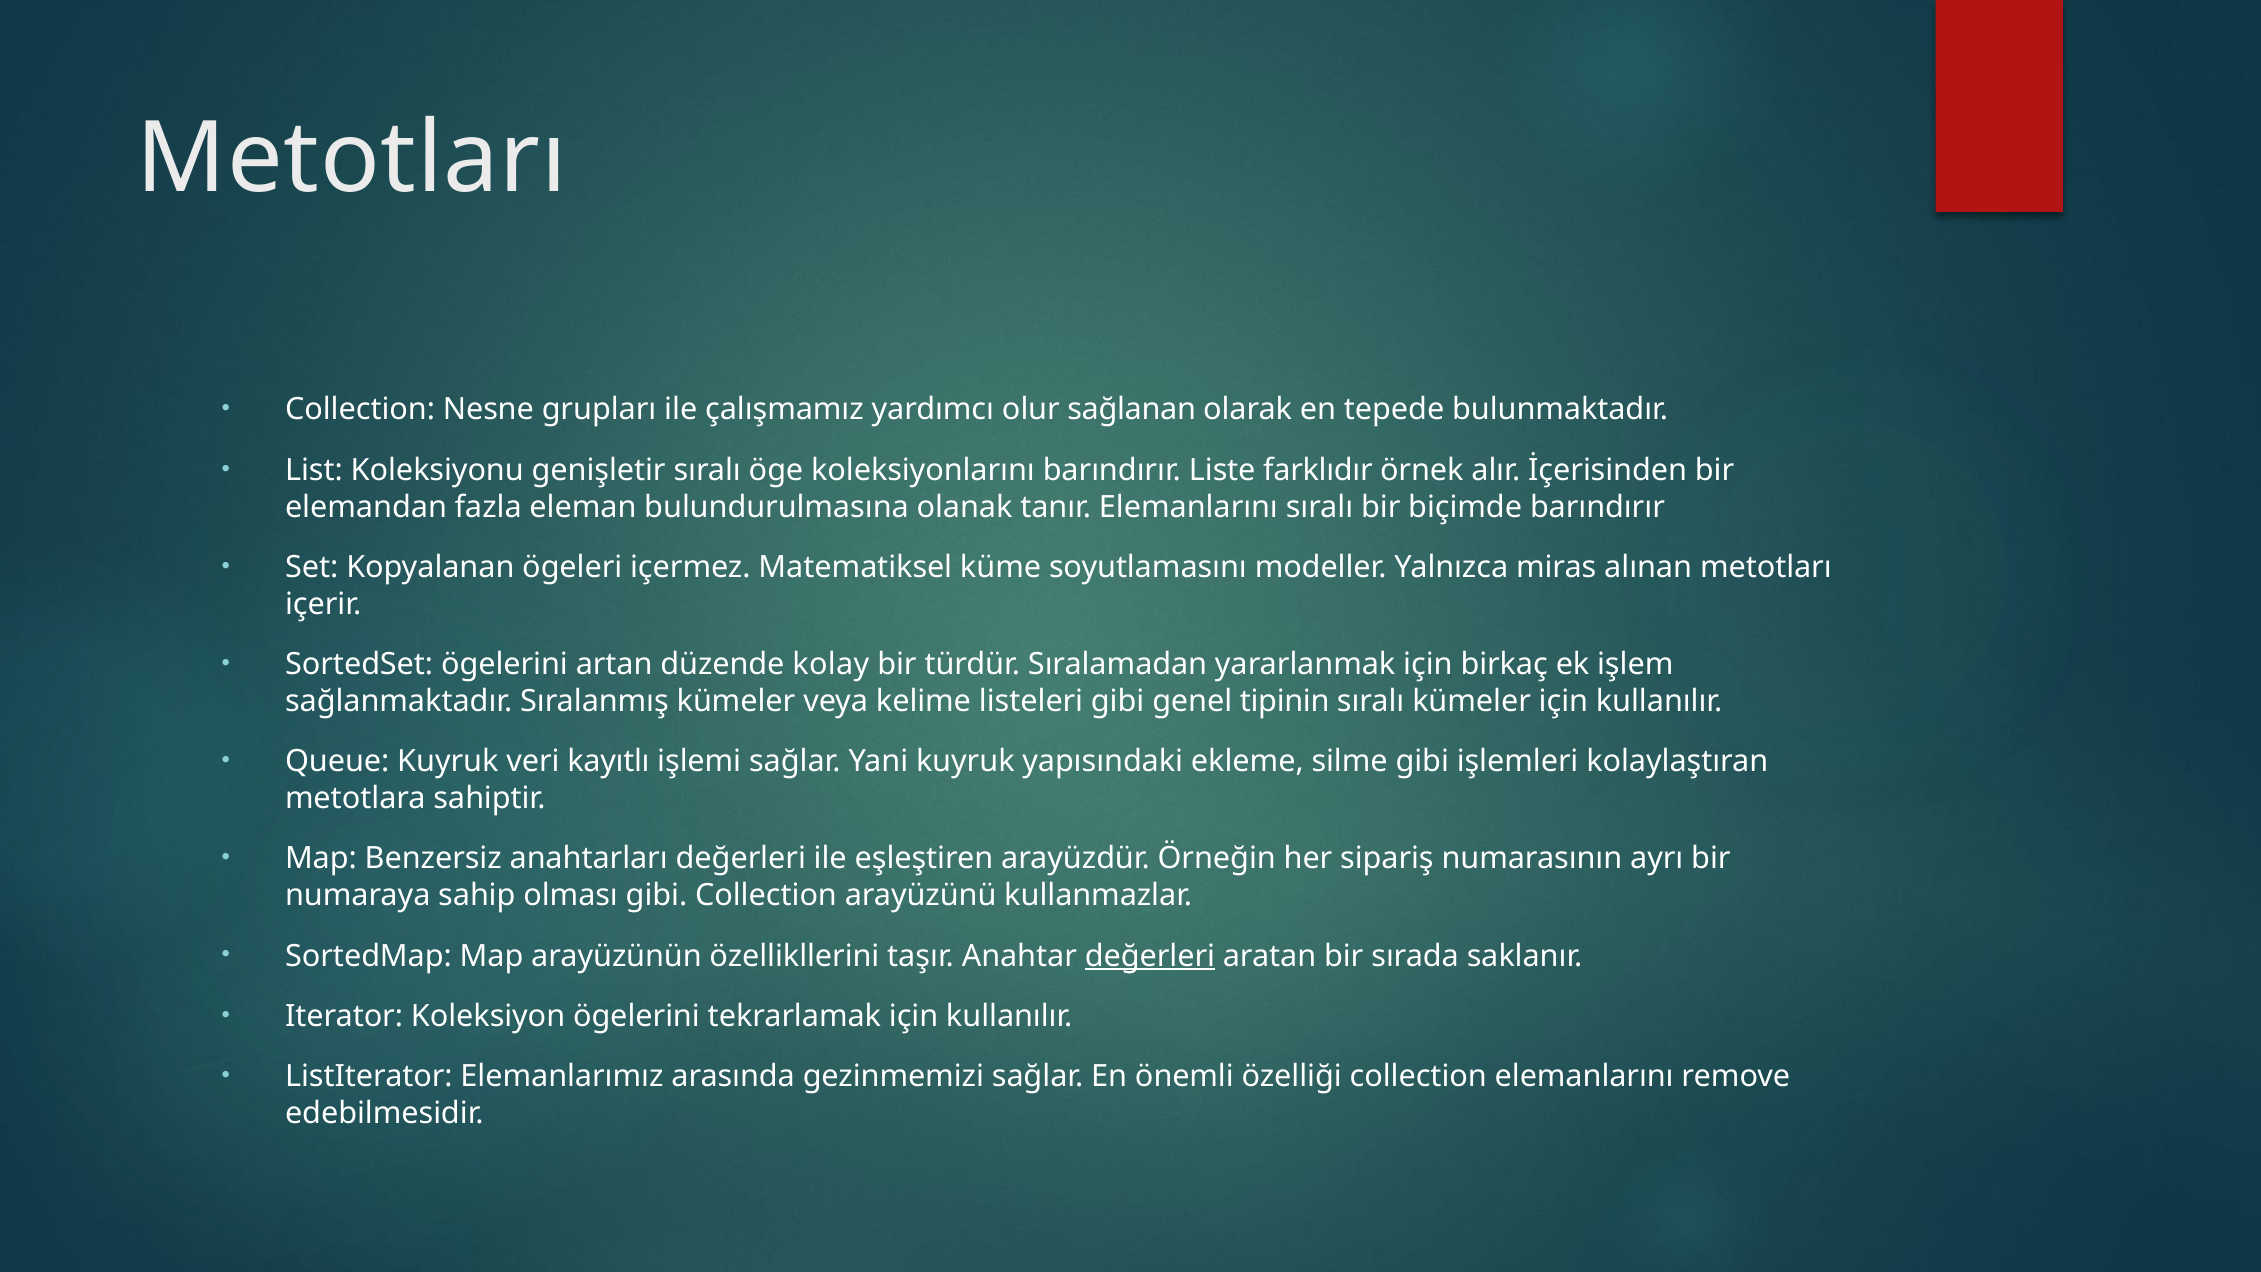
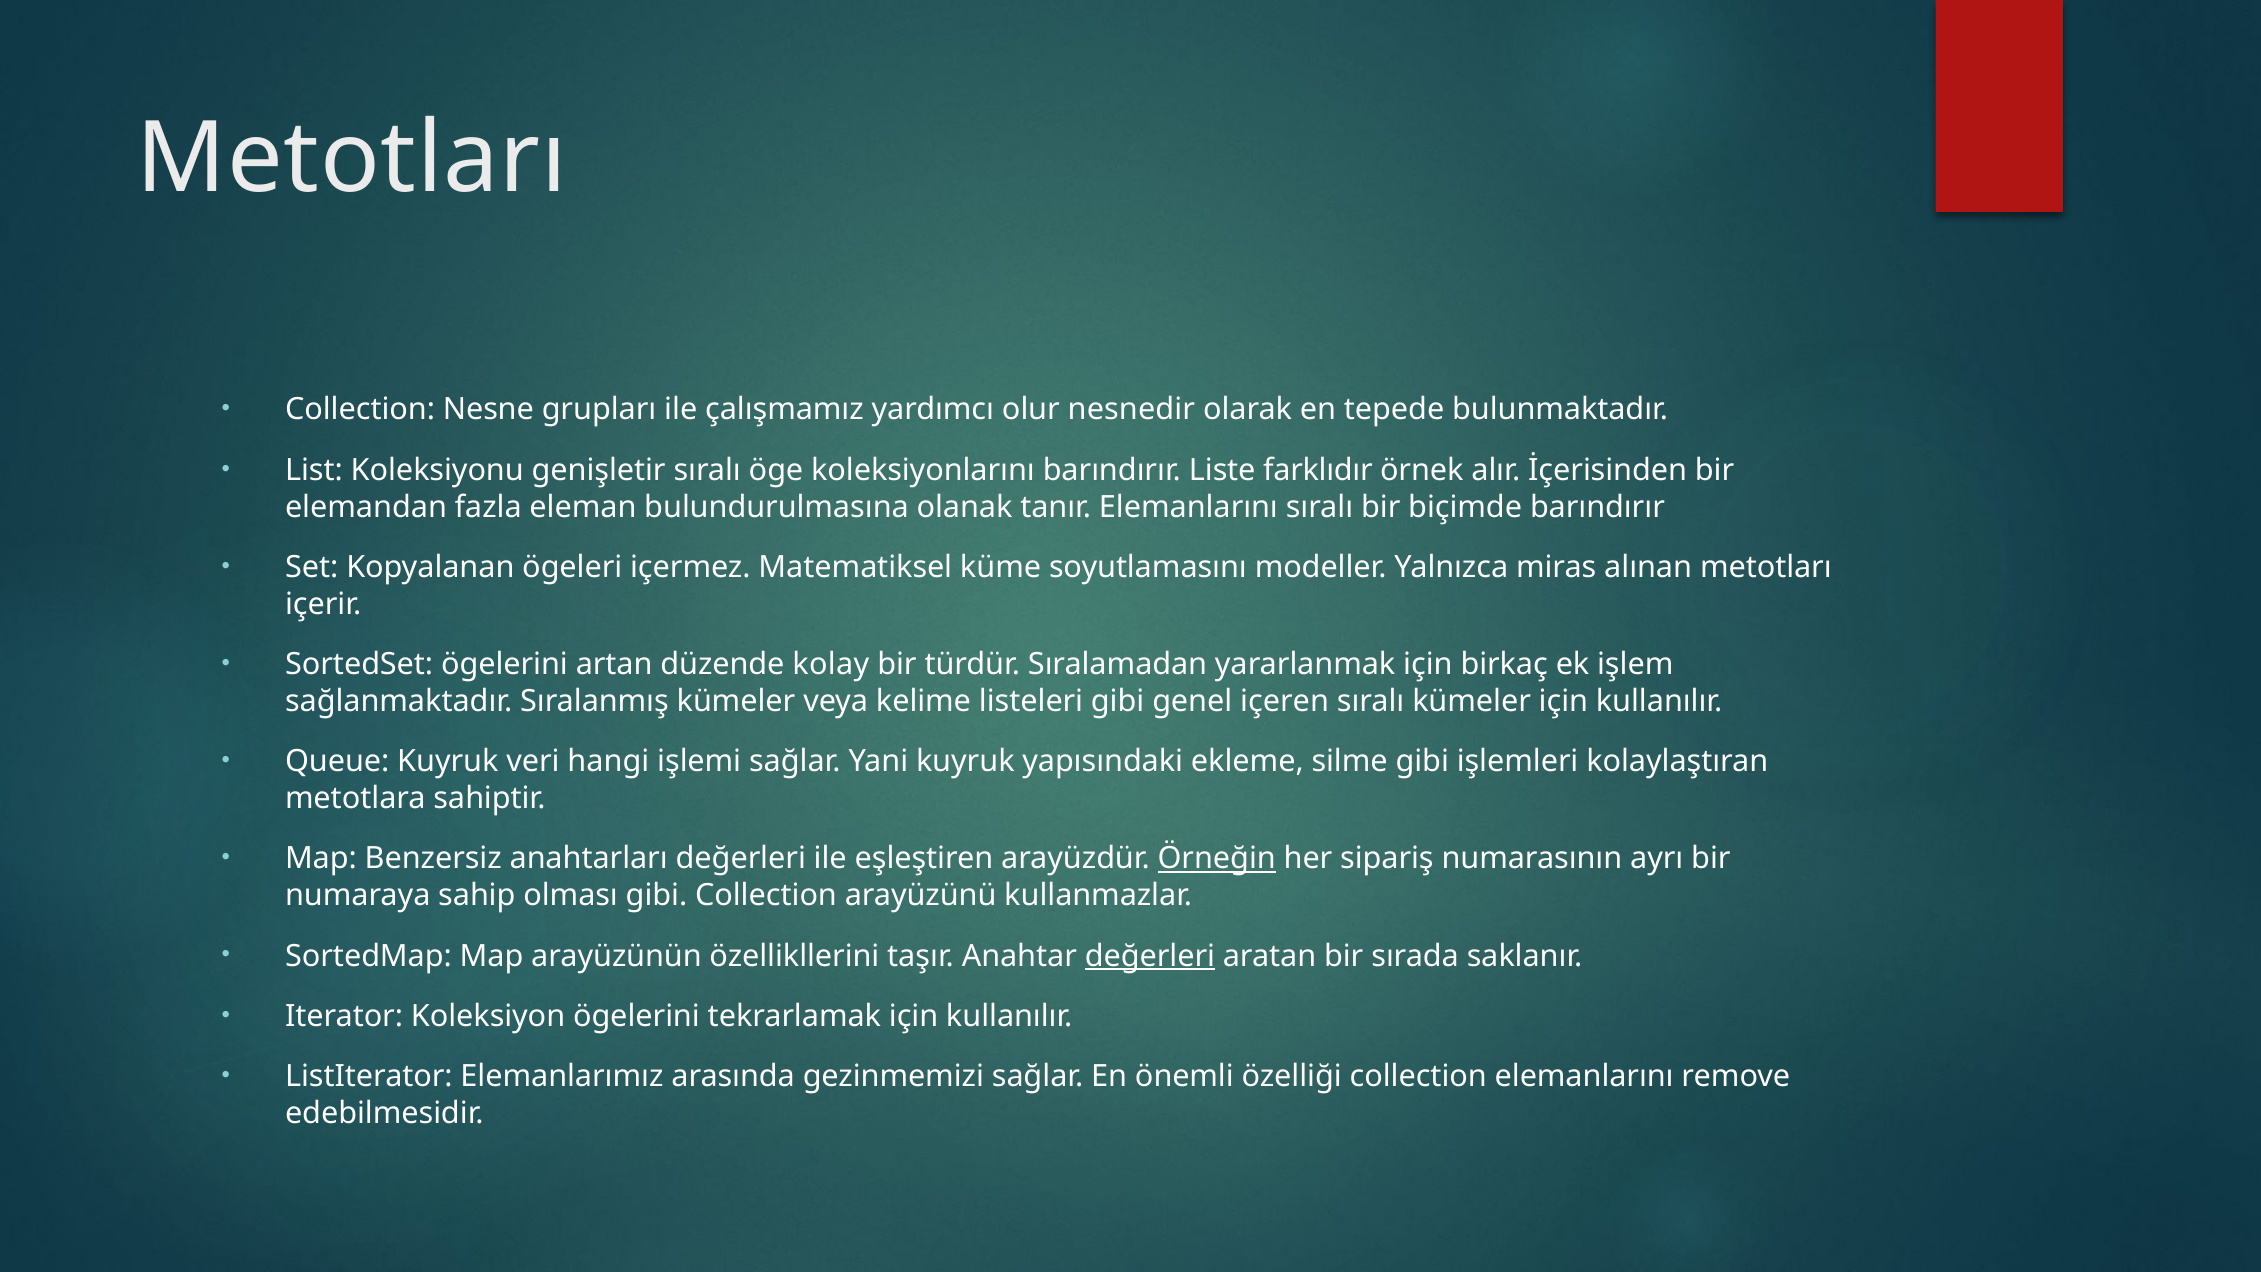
sağlanan: sağlanan -> nesnedir
tipinin: tipinin -> içeren
kayıtlı: kayıtlı -> hangi
Örneğin underline: none -> present
